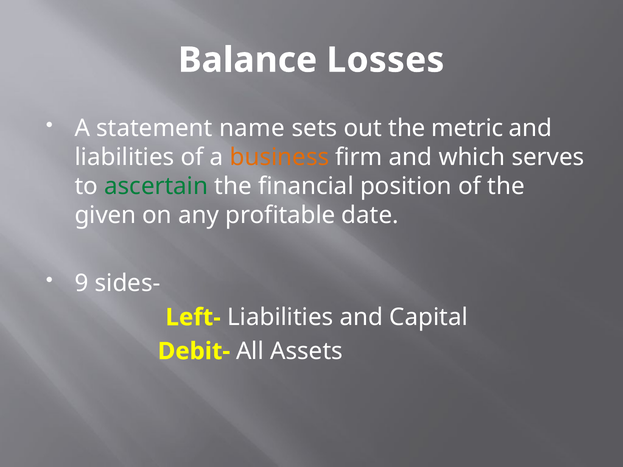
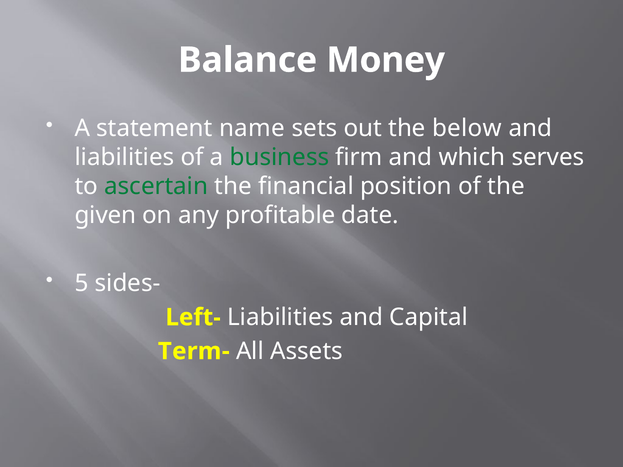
Losses: Losses -> Money
metric: metric -> below
business colour: orange -> green
9: 9 -> 5
Debit-: Debit- -> Term-
